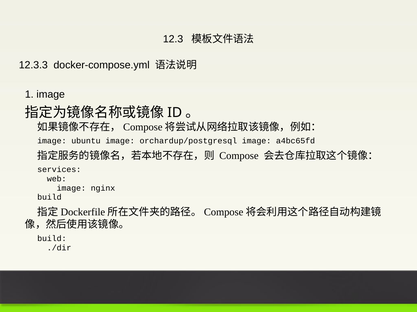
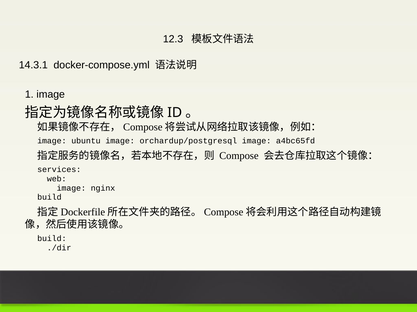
12.3.3: 12.3.3 -> 14.3.1
